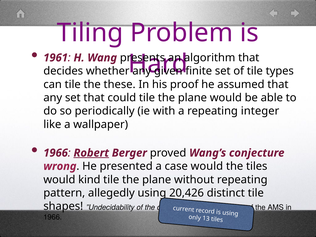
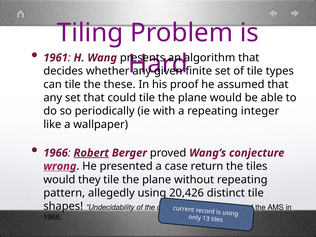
wrong underline: none -> present
case would: would -> return
kind: kind -> they
